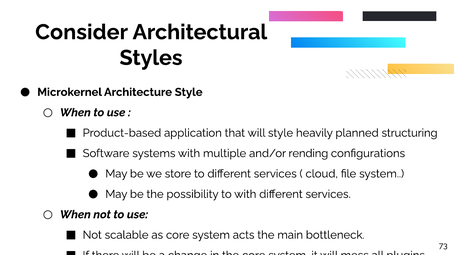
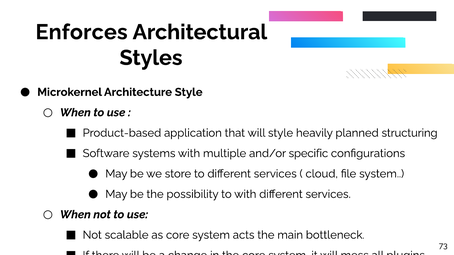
Consider: Consider -> Enforces
rending: rending -> specific
